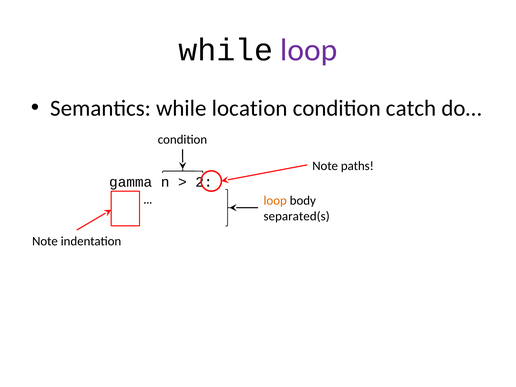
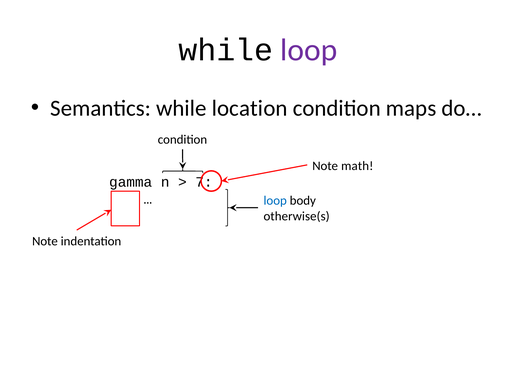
catch: catch -> maps
paths: paths -> math
2: 2 -> 7
loop at (275, 201) colour: orange -> blue
separated(s: separated(s -> otherwise(s
